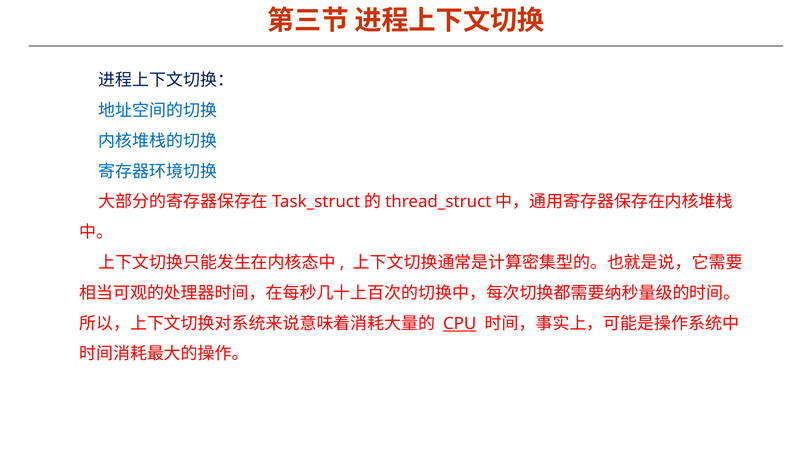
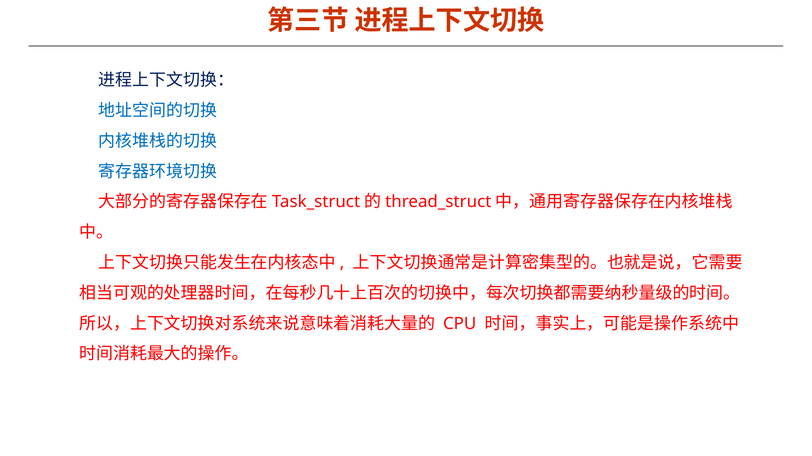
CPU underline: present -> none
